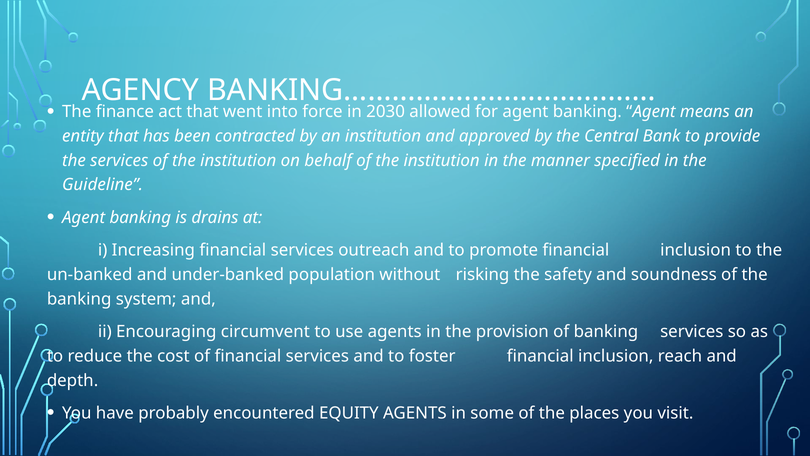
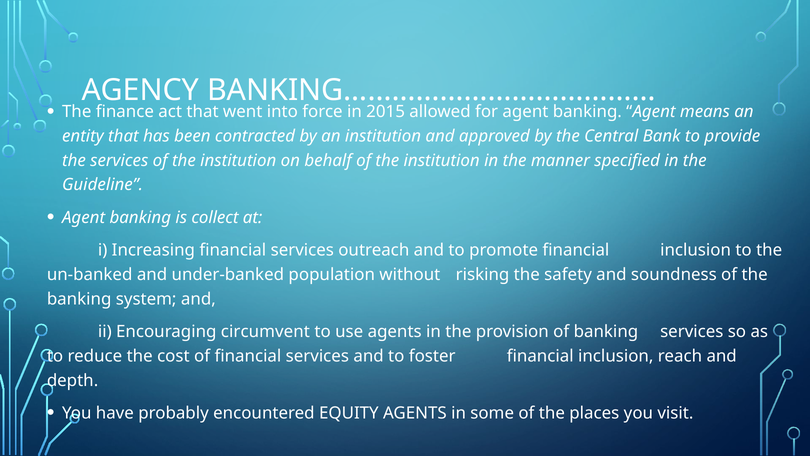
2030: 2030 -> 2015
drains: drains -> collect
